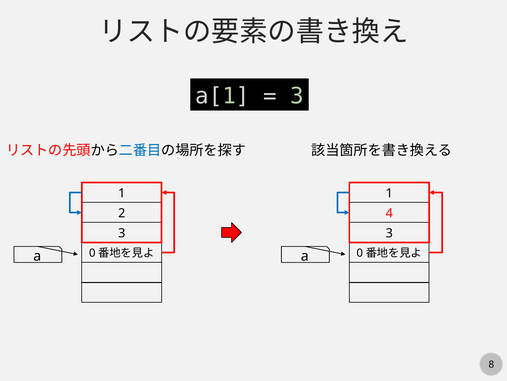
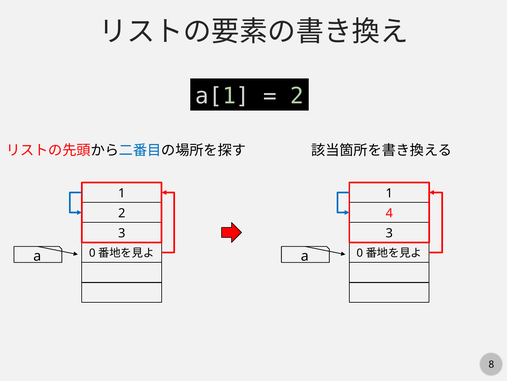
3 at (297, 96): 3 -> 2
